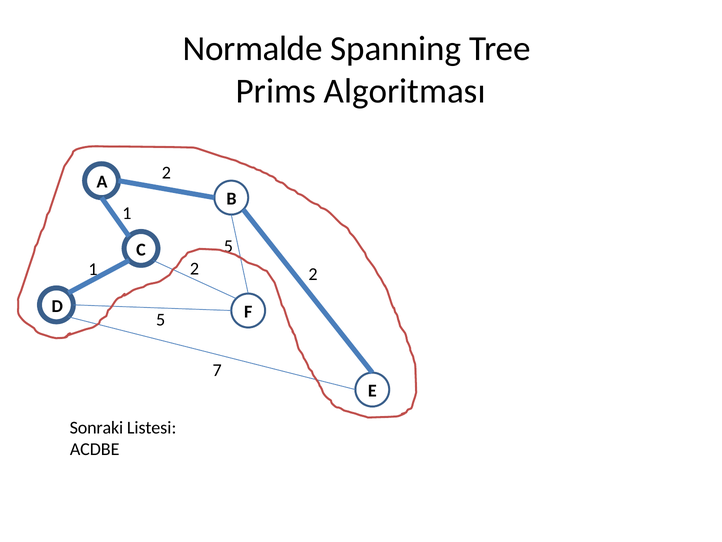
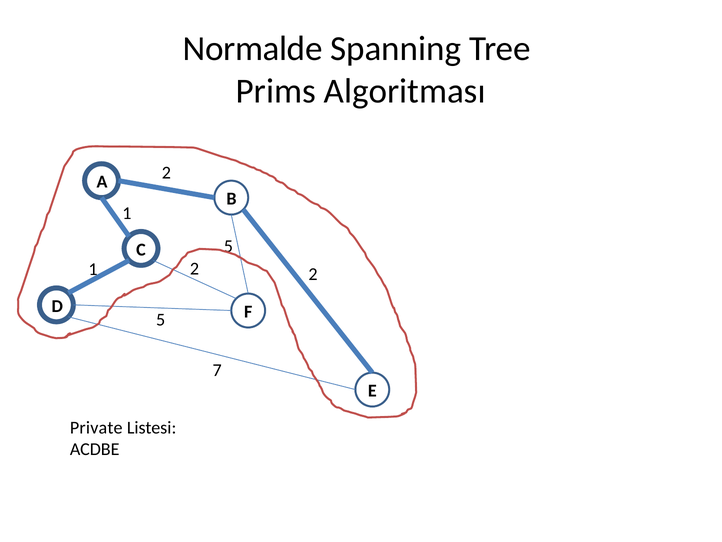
Sonraki: Sonraki -> Private
